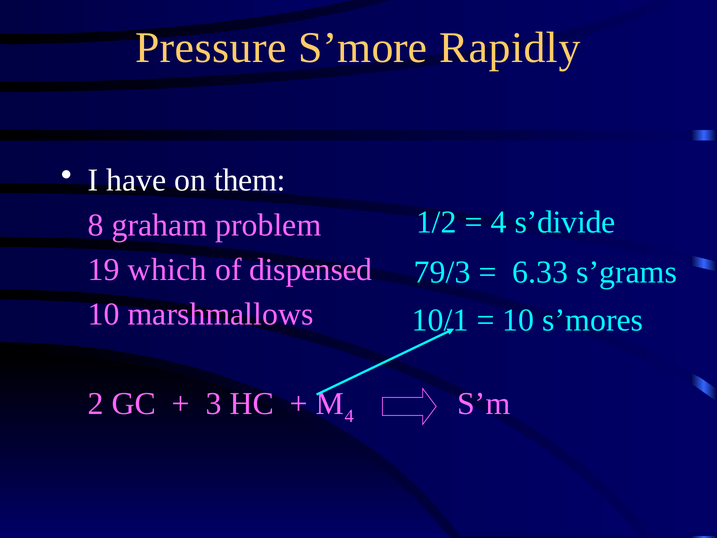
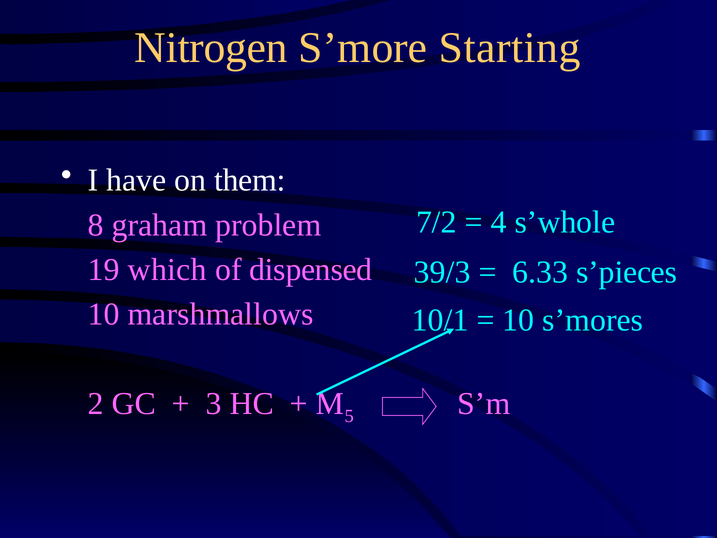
Pressure: Pressure -> Nitrogen
Rapidly: Rapidly -> Starting
1/2: 1/2 -> 7/2
s’divide: s’divide -> s’whole
79/3: 79/3 -> 39/3
s’grams: s’grams -> s’pieces
4 at (349, 416): 4 -> 5
